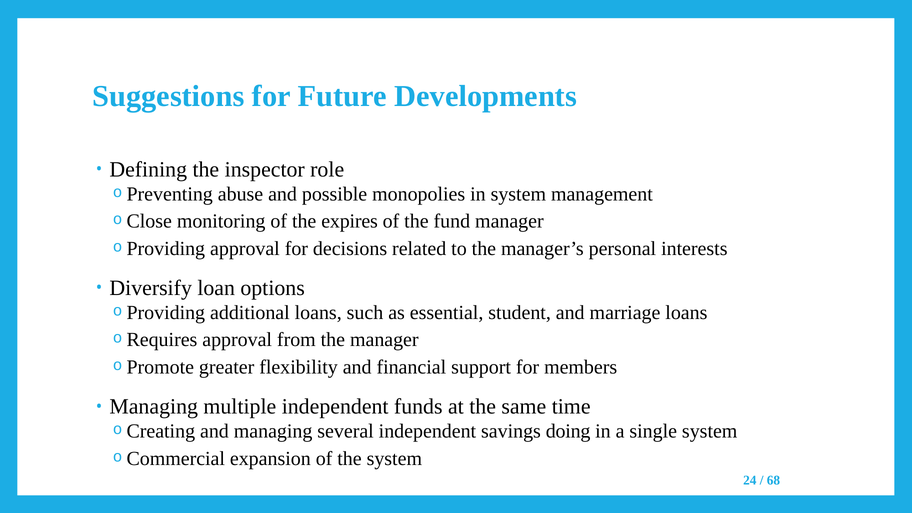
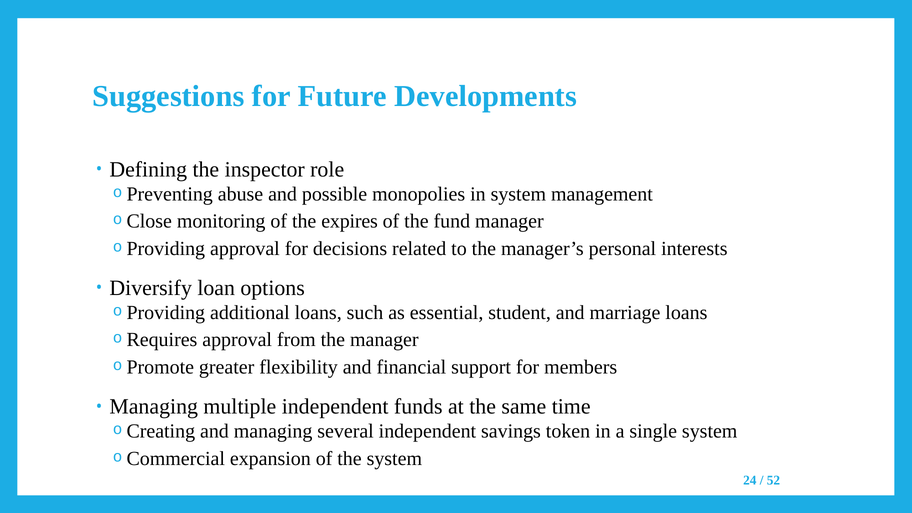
doing: doing -> token
68: 68 -> 52
